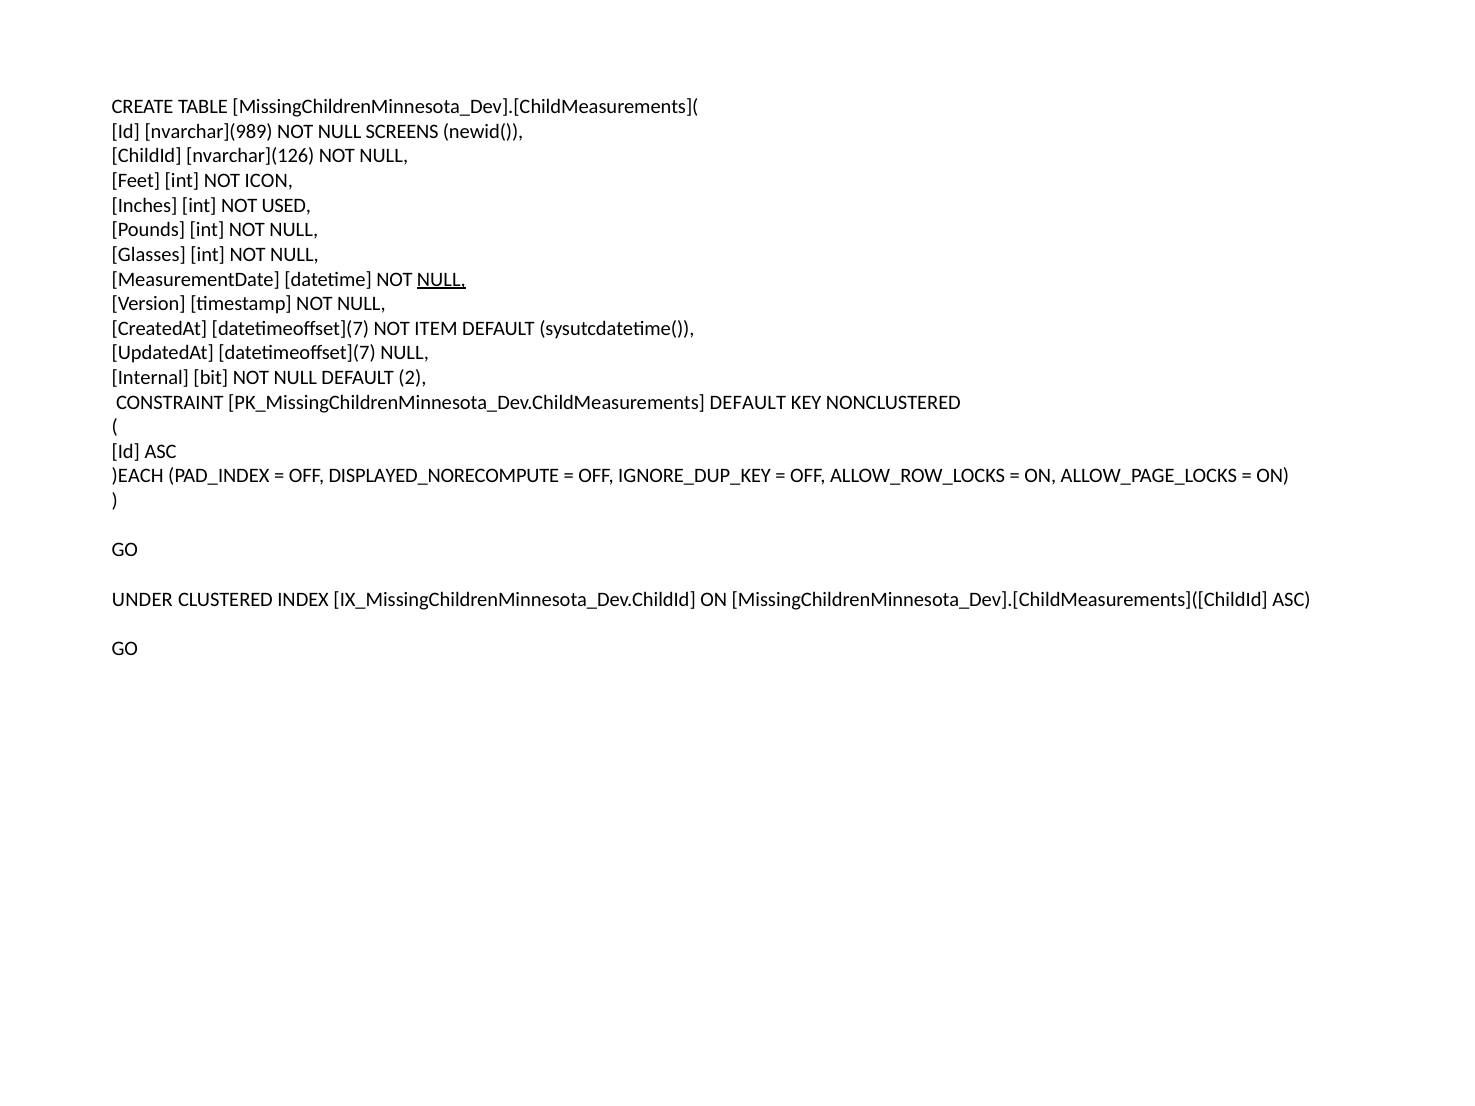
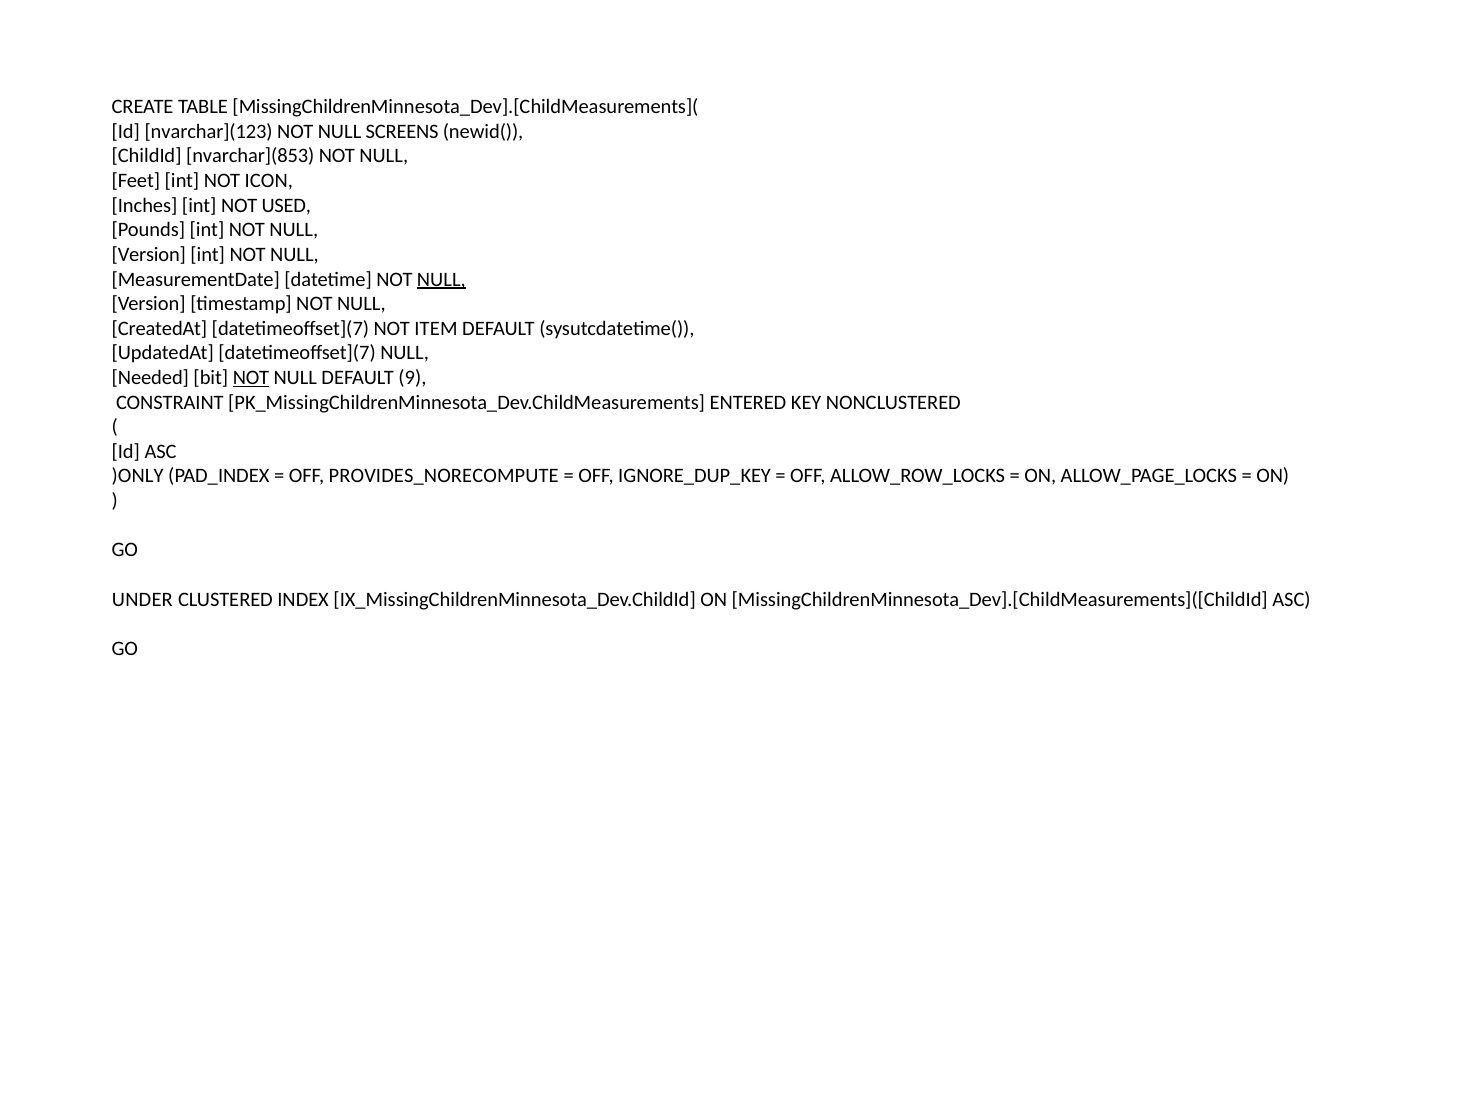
nvarchar](989: nvarchar](989 -> nvarchar](123
nvarchar](126: nvarchar](126 -> nvarchar](853
Glasses at (149, 255): Glasses -> Version
Internal: Internal -> Needed
NOT at (251, 378) underline: none -> present
2: 2 -> 9
PK_MissingChildrenMinnesota_Dev.ChildMeasurements DEFAULT: DEFAULT -> ENTERED
)EACH: )EACH -> )ONLY
DISPLAYED_NORECOMPUTE: DISPLAYED_NORECOMPUTE -> PROVIDES_NORECOMPUTE
